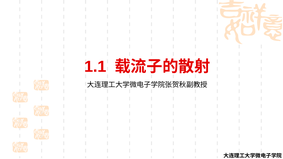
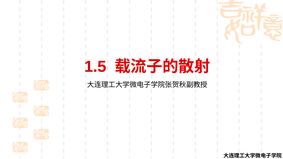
1.1: 1.1 -> 1.5
